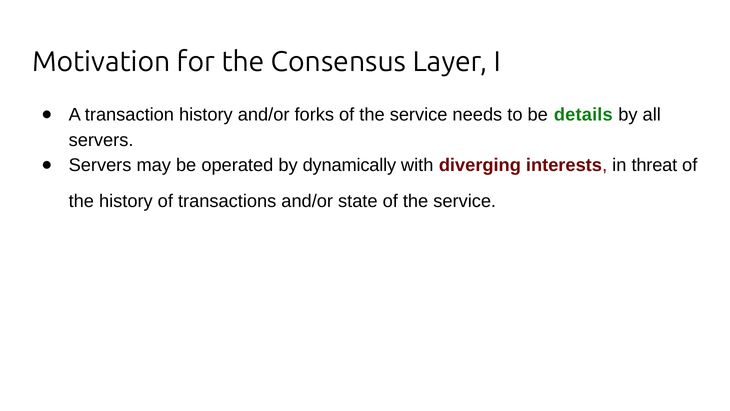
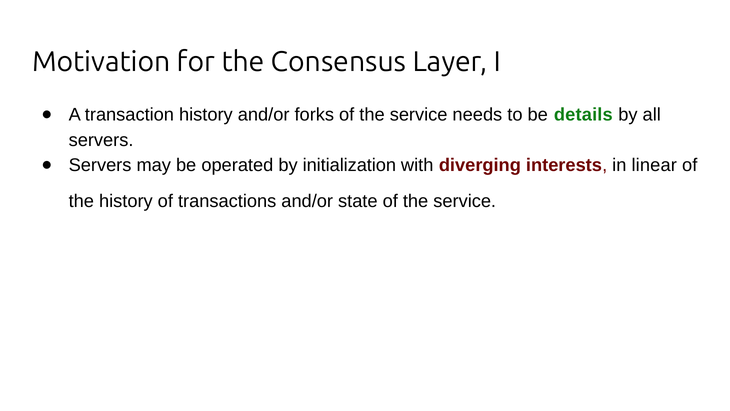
dynamically: dynamically -> initialization
threat: threat -> linear
